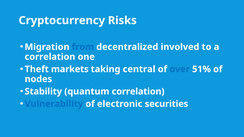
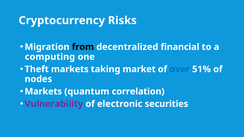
from colour: blue -> black
involved: involved -> financial
correlation at (50, 57): correlation -> computing
central: central -> market
Stability at (43, 92): Stability -> Markets
Vulnerability colour: blue -> purple
